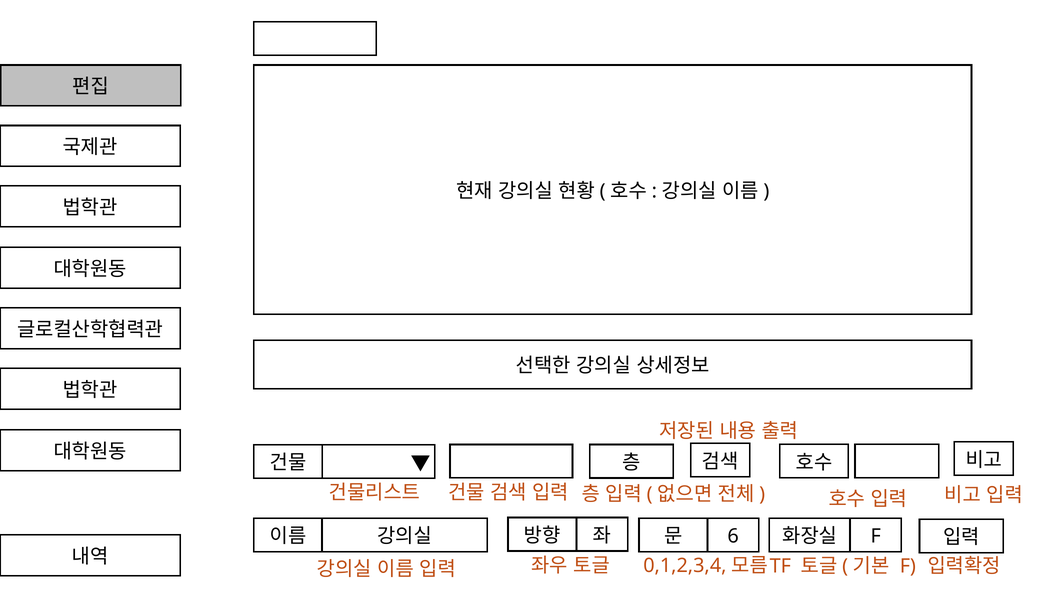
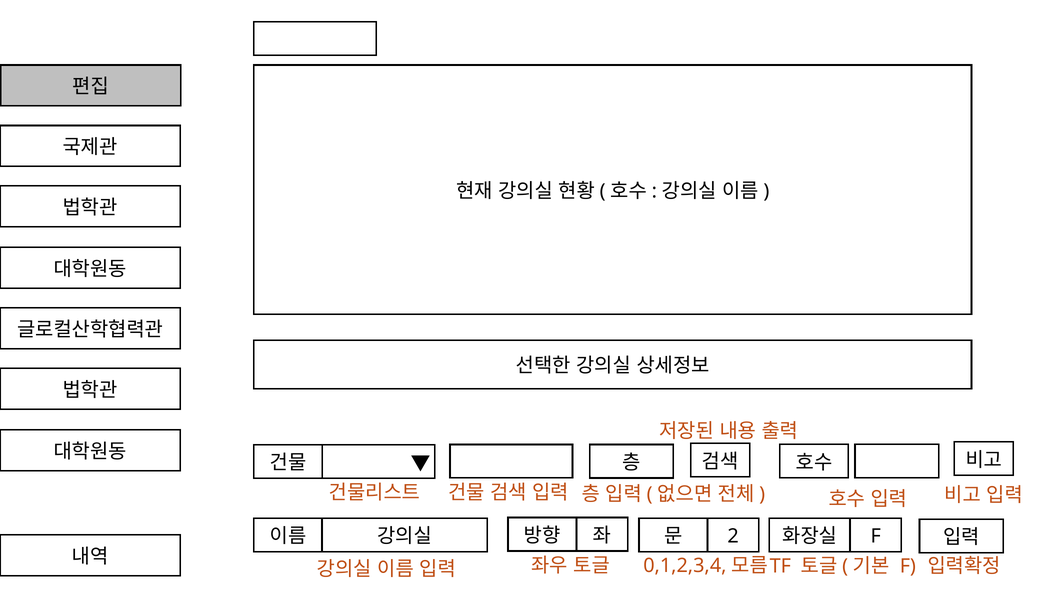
6: 6 -> 2
